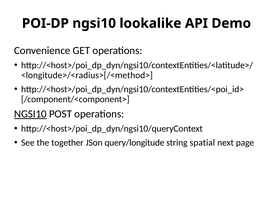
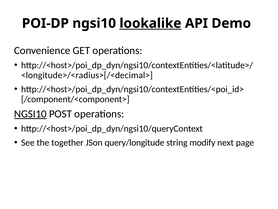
lookalike underline: none -> present
<longitude>/<radius>[/<method>: <longitude>/<radius>[/<method> -> <longitude>/<radius>[/<decimal>
spatial: spatial -> modify
